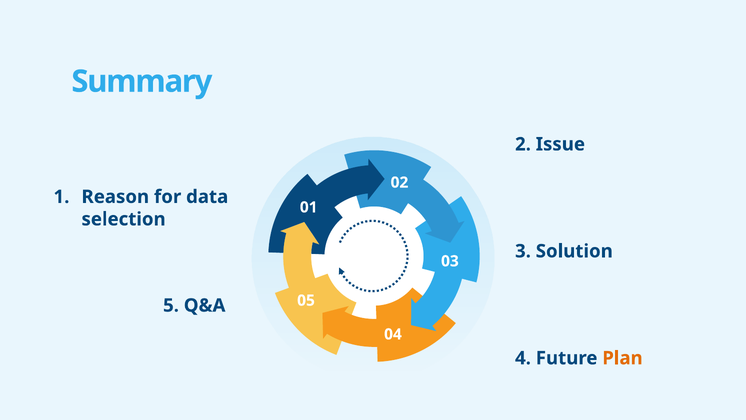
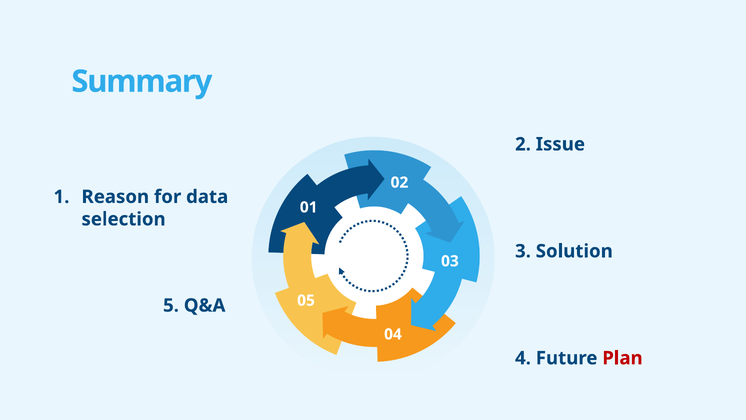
Plan colour: orange -> red
